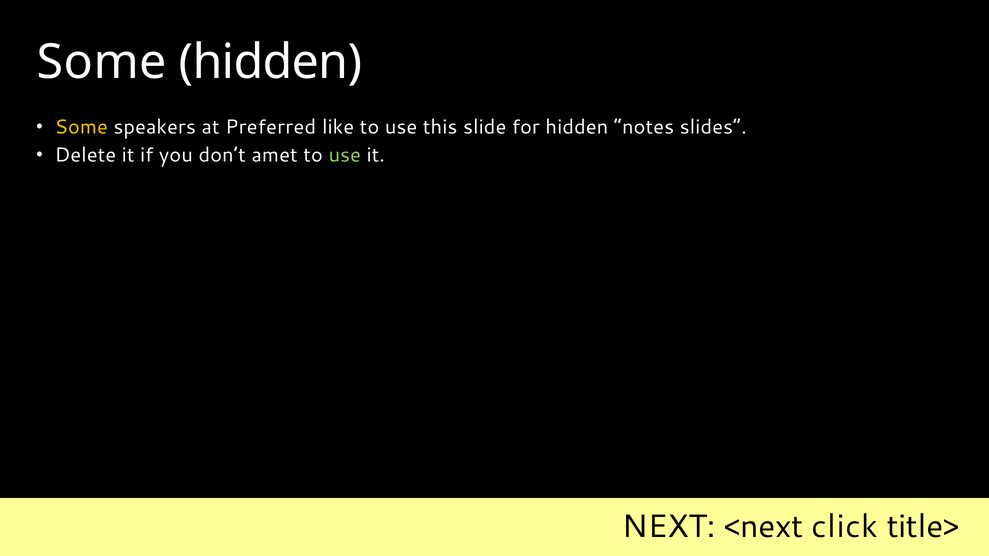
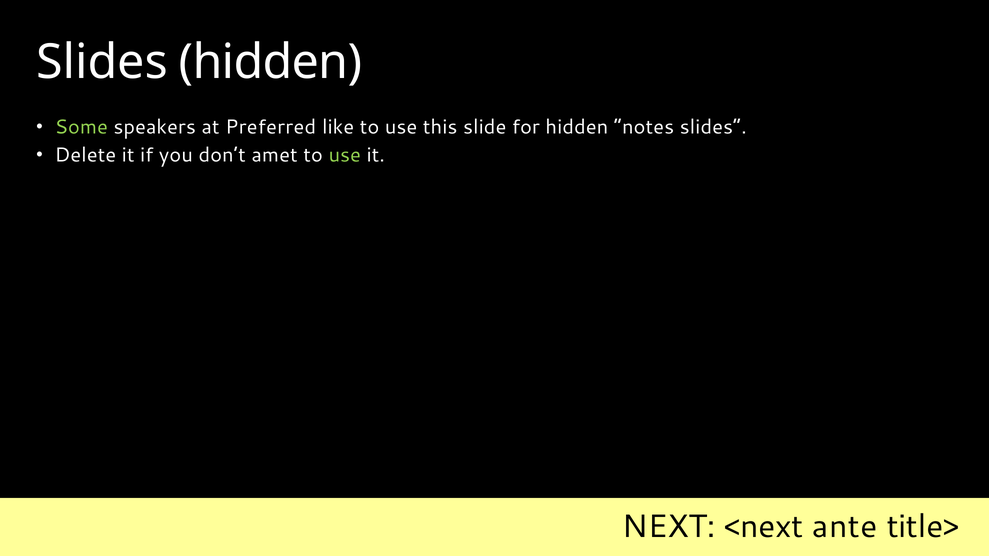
Some at (102, 62): Some -> Slides
Some at (81, 127) colour: yellow -> light green
click: click -> ante
